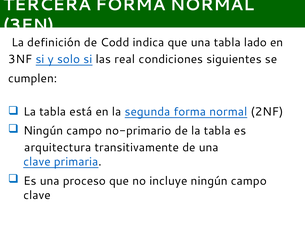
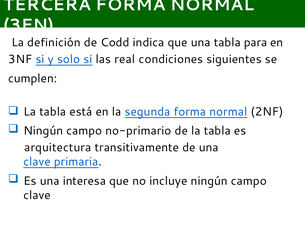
lado: lado -> para
proceso: proceso -> interesa
